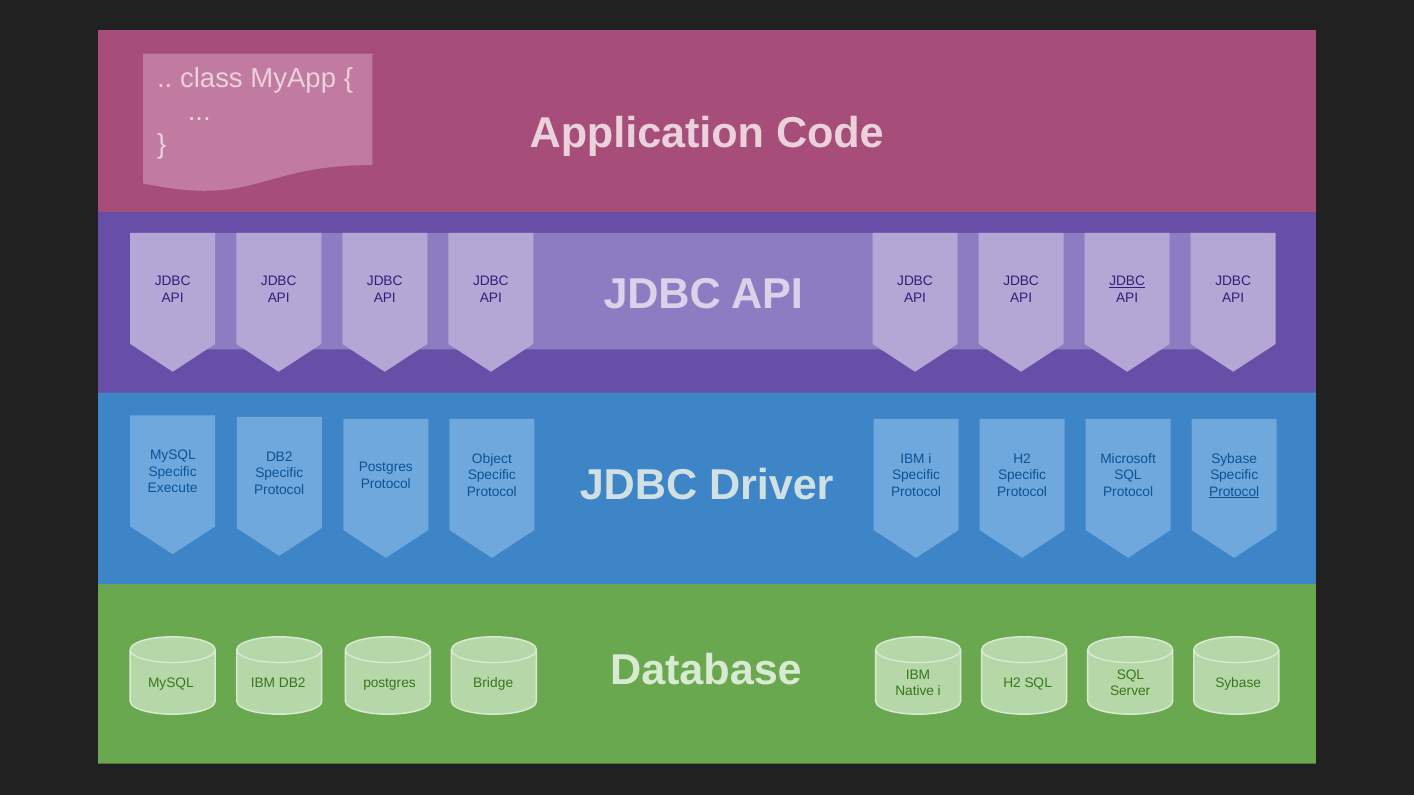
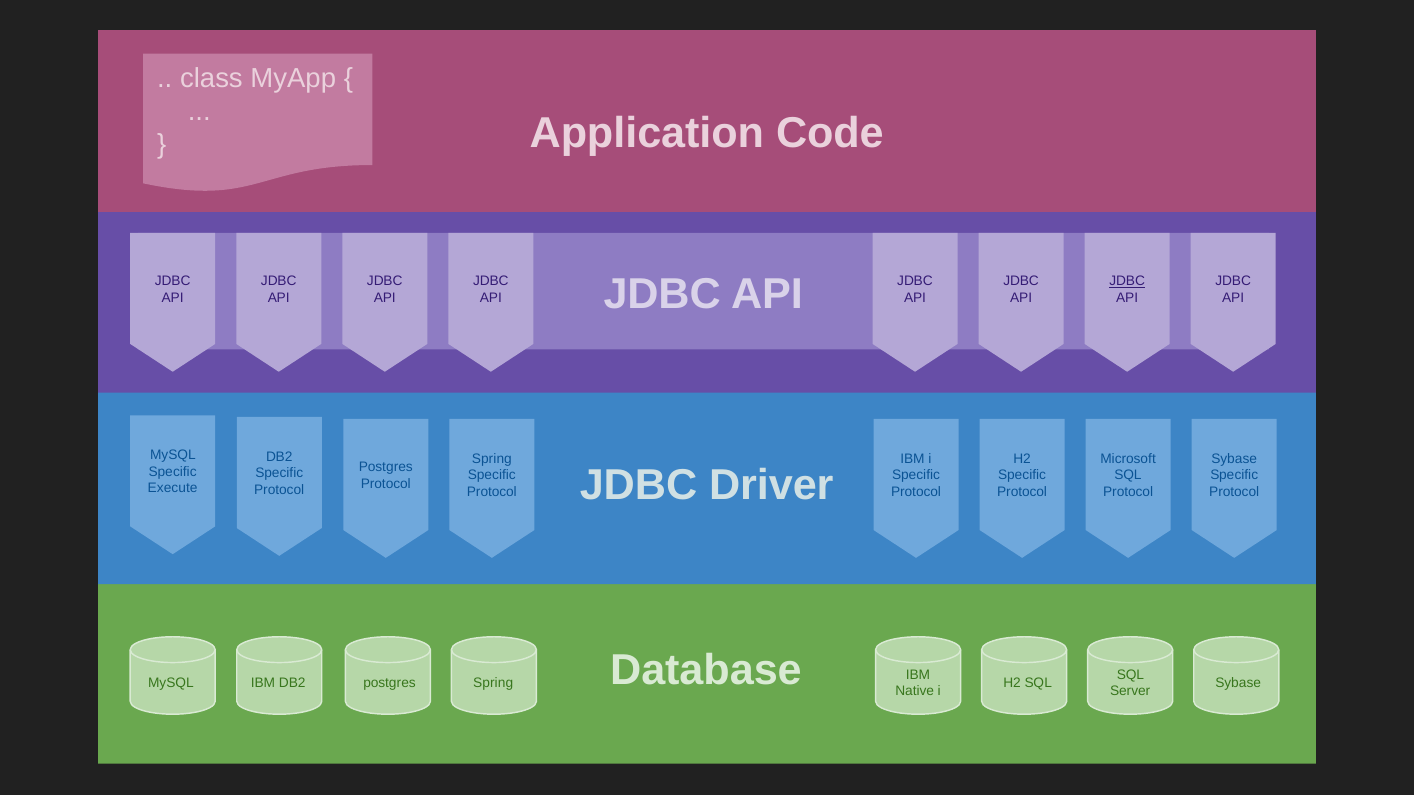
Object at (492, 459): Object -> Spring
Protocol at (1234, 492) underline: present -> none
postgres Bridge: Bridge -> Spring
